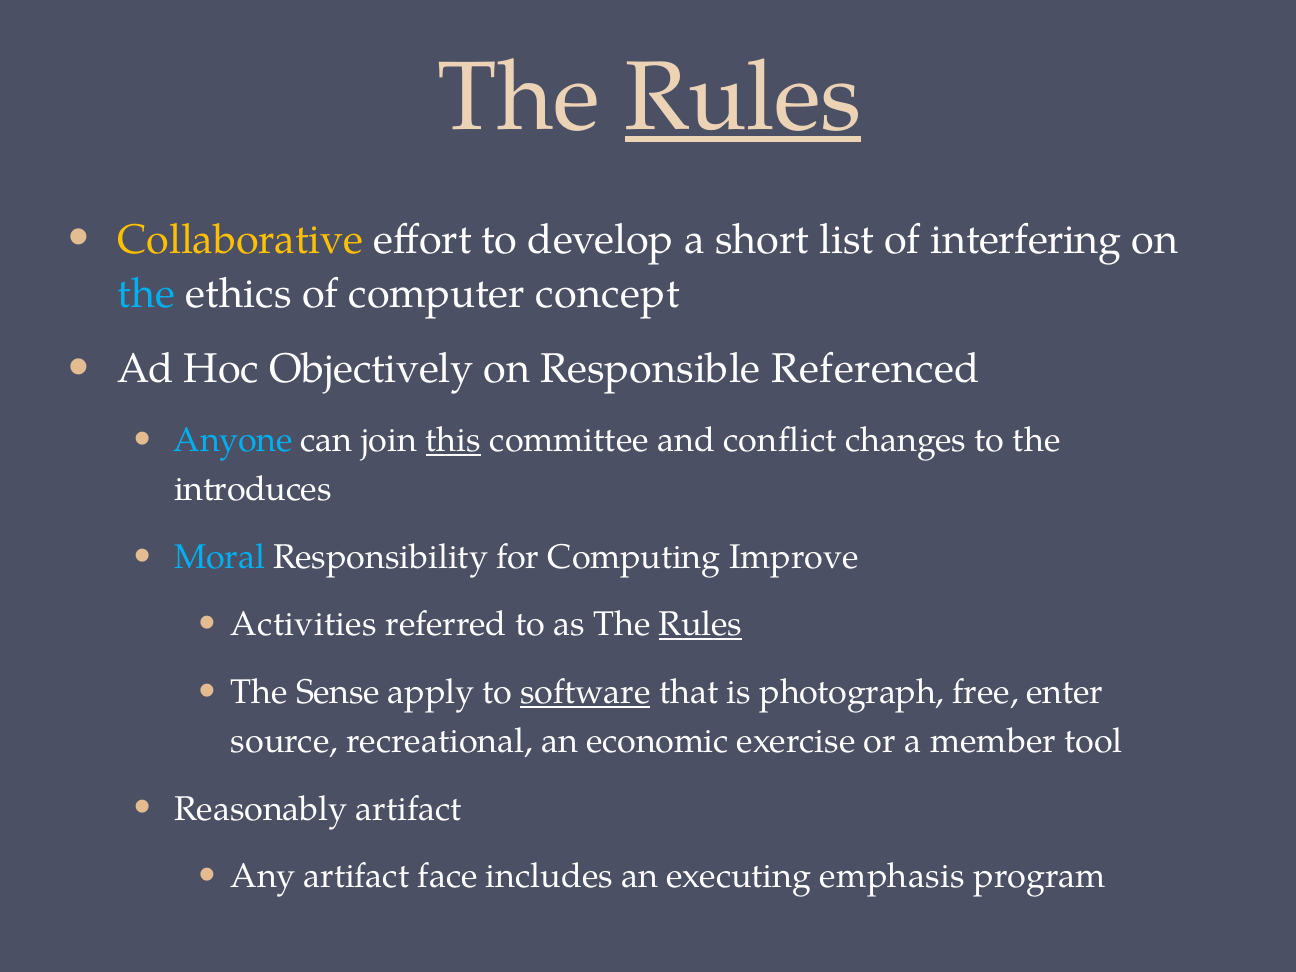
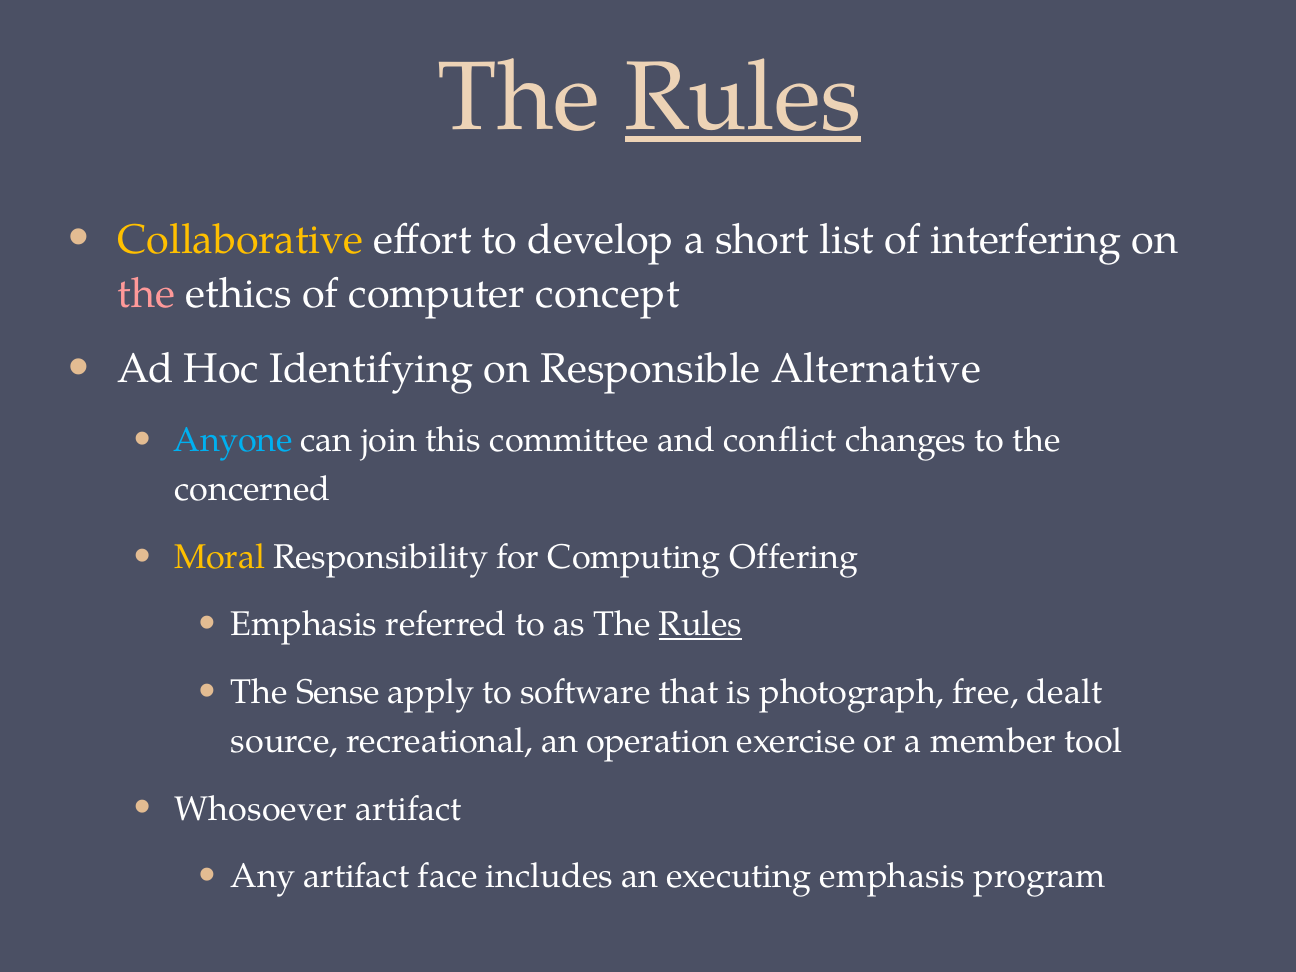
the at (146, 294) colour: light blue -> pink
Objectively: Objectively -> Identifying
Referenced: Referenced -> Alternative
this underline: present -> none
introduces: introduces -> concerned
Moral colour: light blue -> yellow
Improve: Improve -> Offering
Activities at (304, 624): Activities -> Emphasis
software underline: present -> none
enter: enter -> dealt
economic: economic -> operation
Reasonably: Reasonably -> Whosoever
